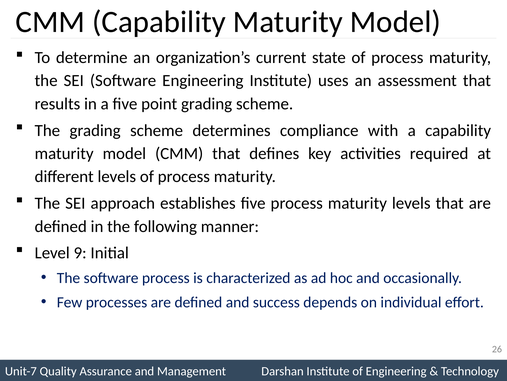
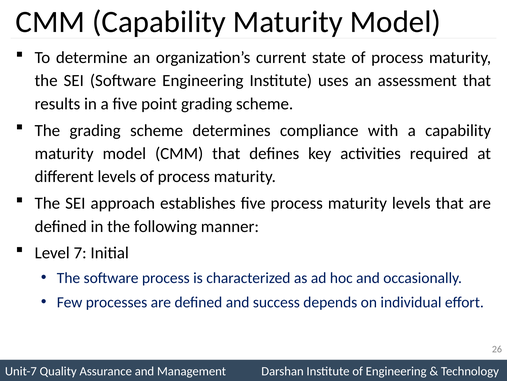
9: 9 -> 7
